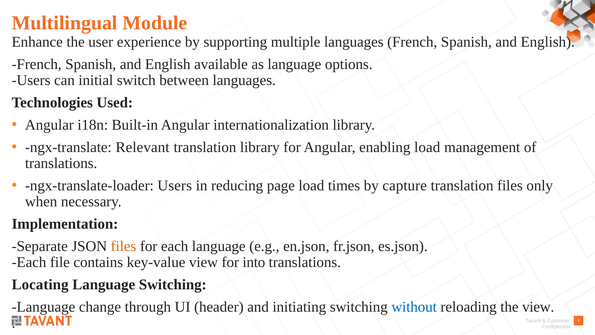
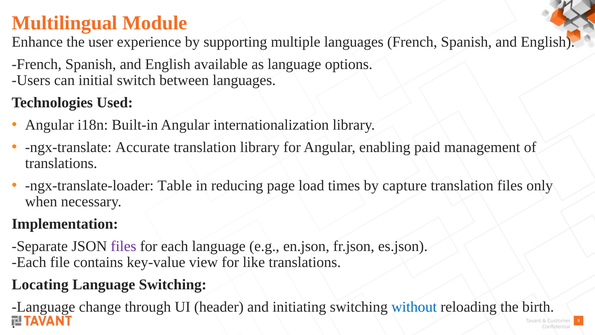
Relevant: Relevant -> Accurate
enabling load: load -> paid
ngx-translate-loader Users: Users -> Table
files at (124, 246) colour: orange -> purple
into: into -> like
the view: view -> birth
